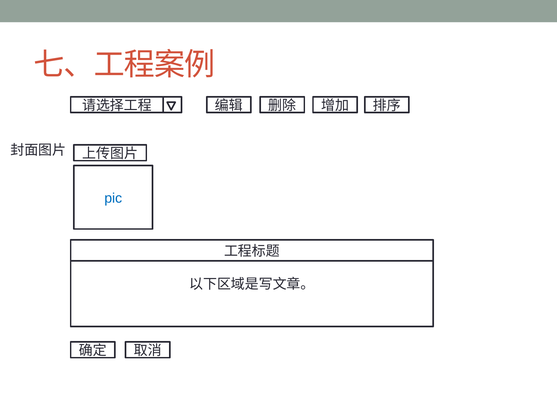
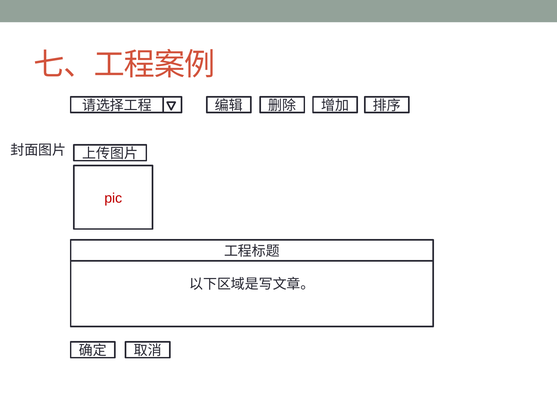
pic colour: blue -> red
